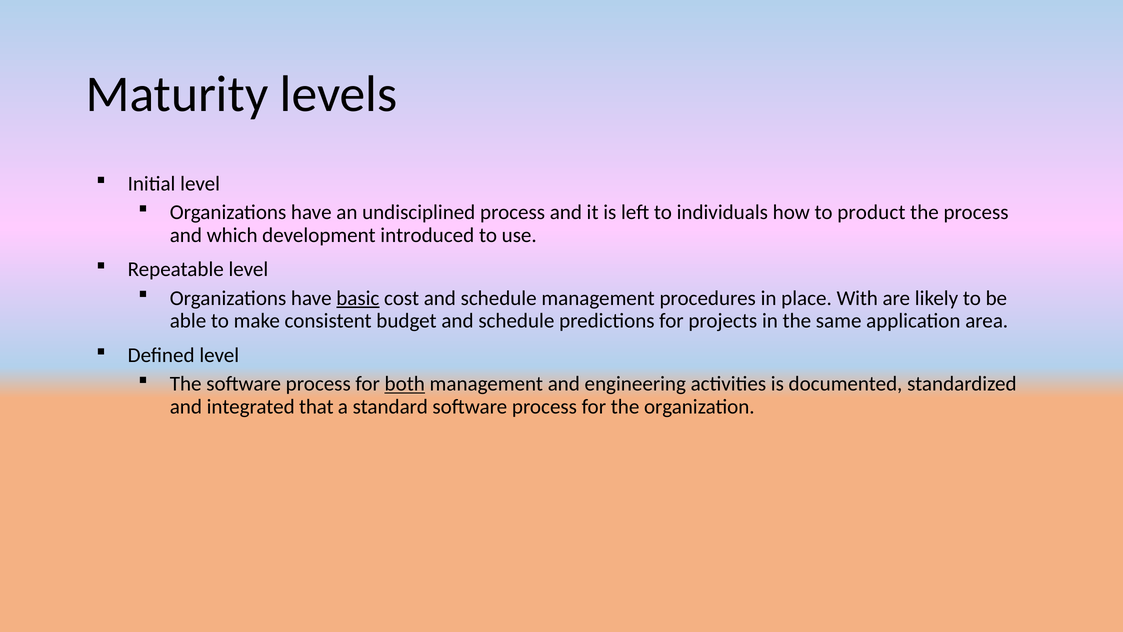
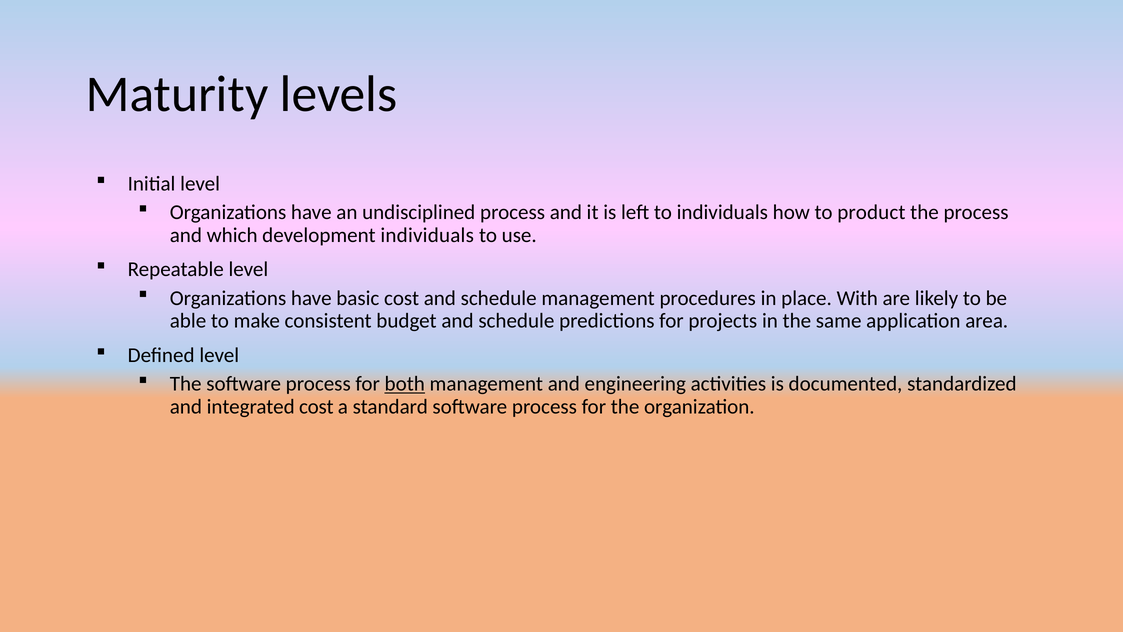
development introduced: introduced -> individuals
basic underline: present -> none
integrated that: that -> cost
